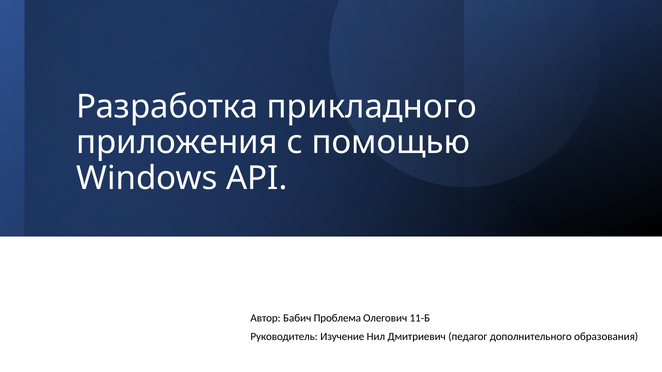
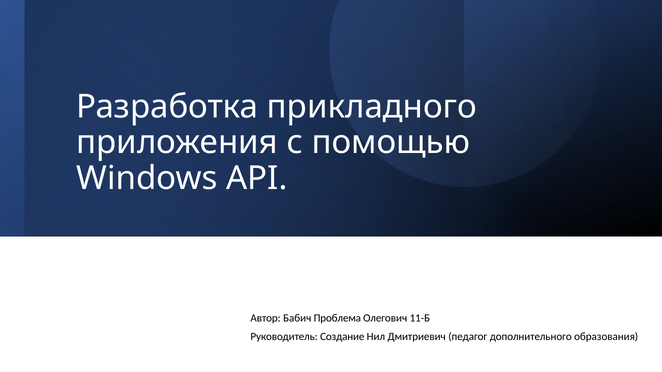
Изучение: Изучение -> Создание
